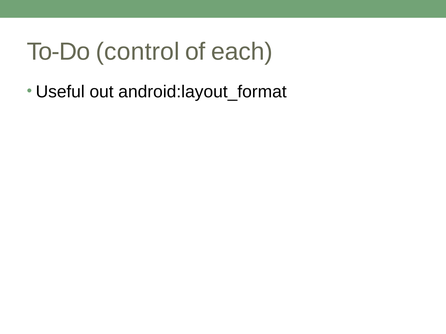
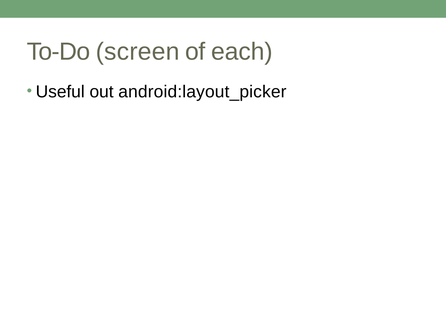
control: control -> screen
android:layout_format: android:layout_format -> android:layout_picker
